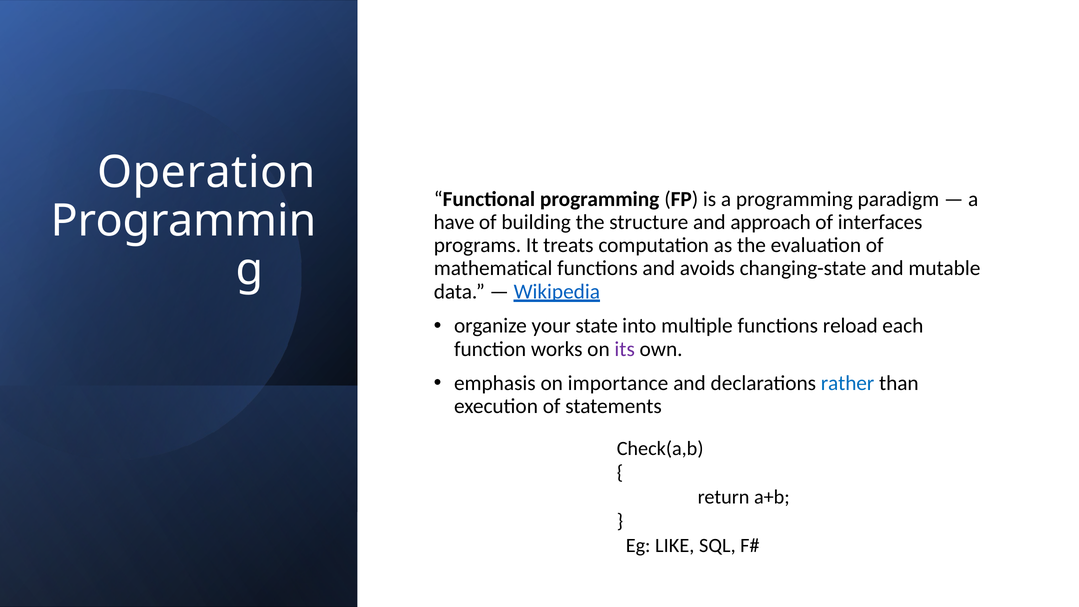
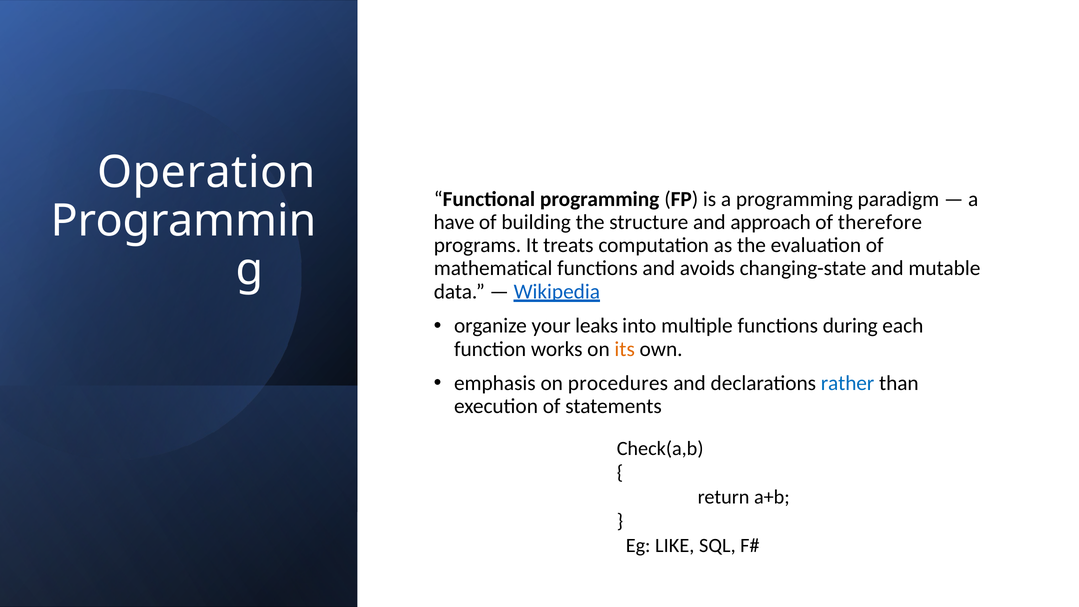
interfaces: interfaces -> therefore
state: state -> leaks
reload: reload -> during
its colour: purple -> orange
importance: importance -> procedures
